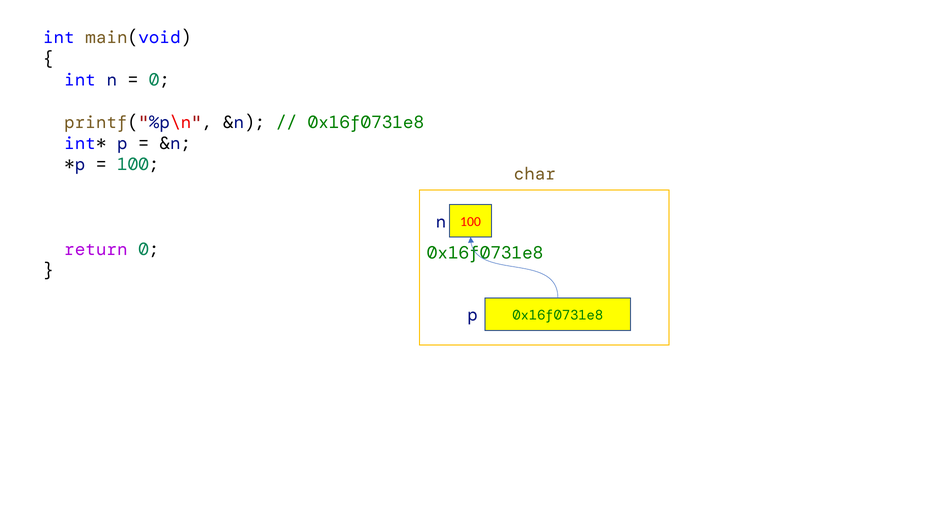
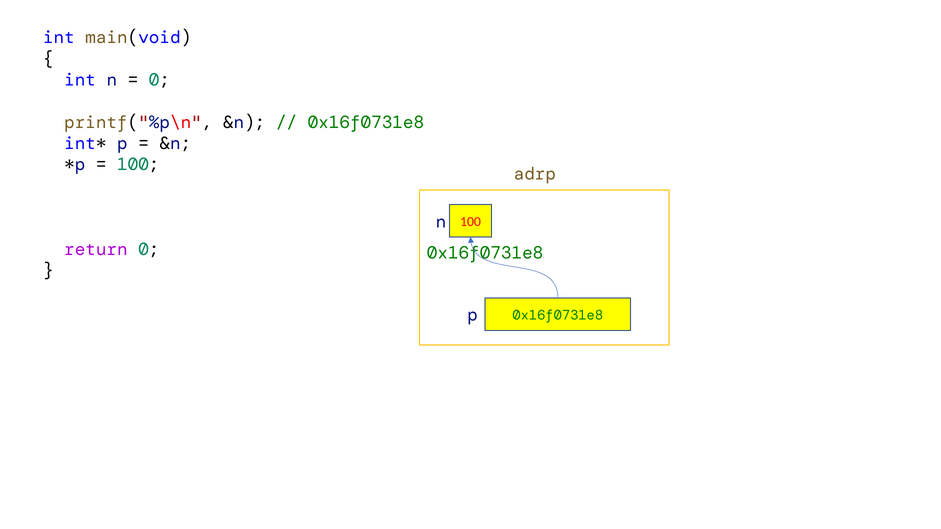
char: char -> adrp
